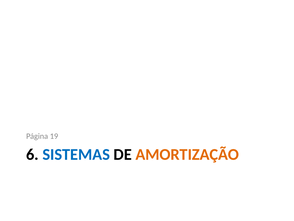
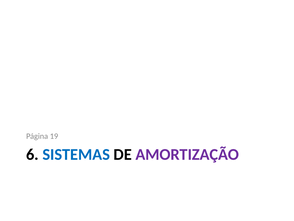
AMORTIZAÇÃO colour: orange -> purple
